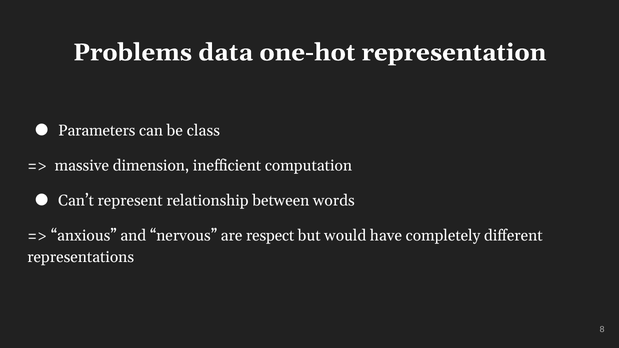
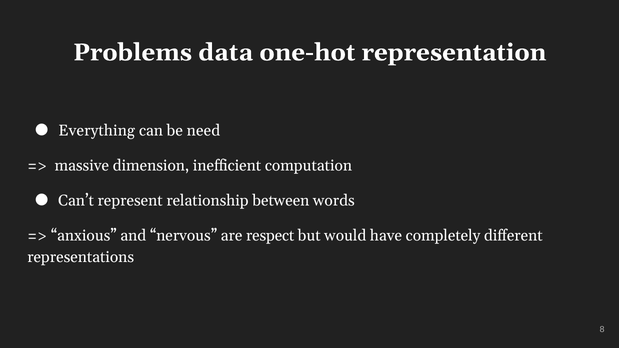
Parameters: Parameters -> Everything
class: class -> need
